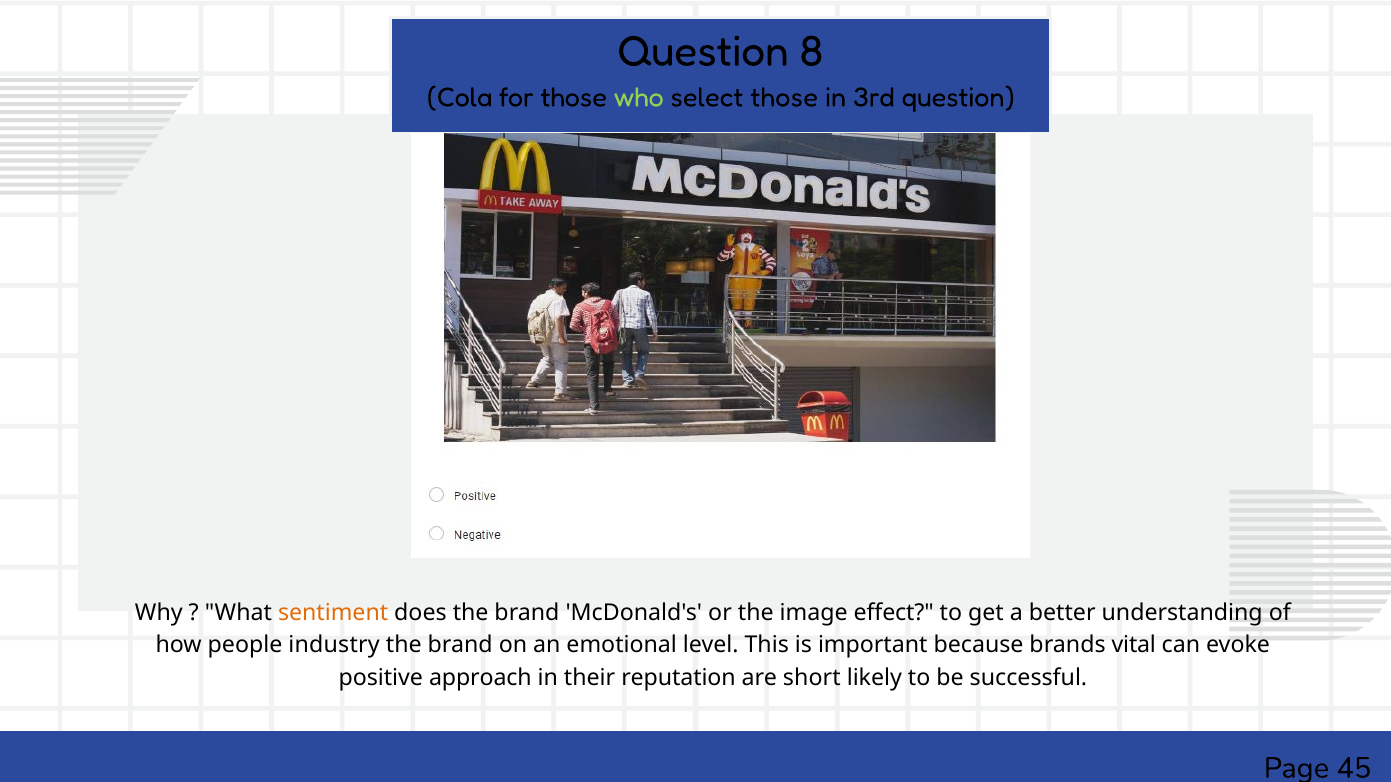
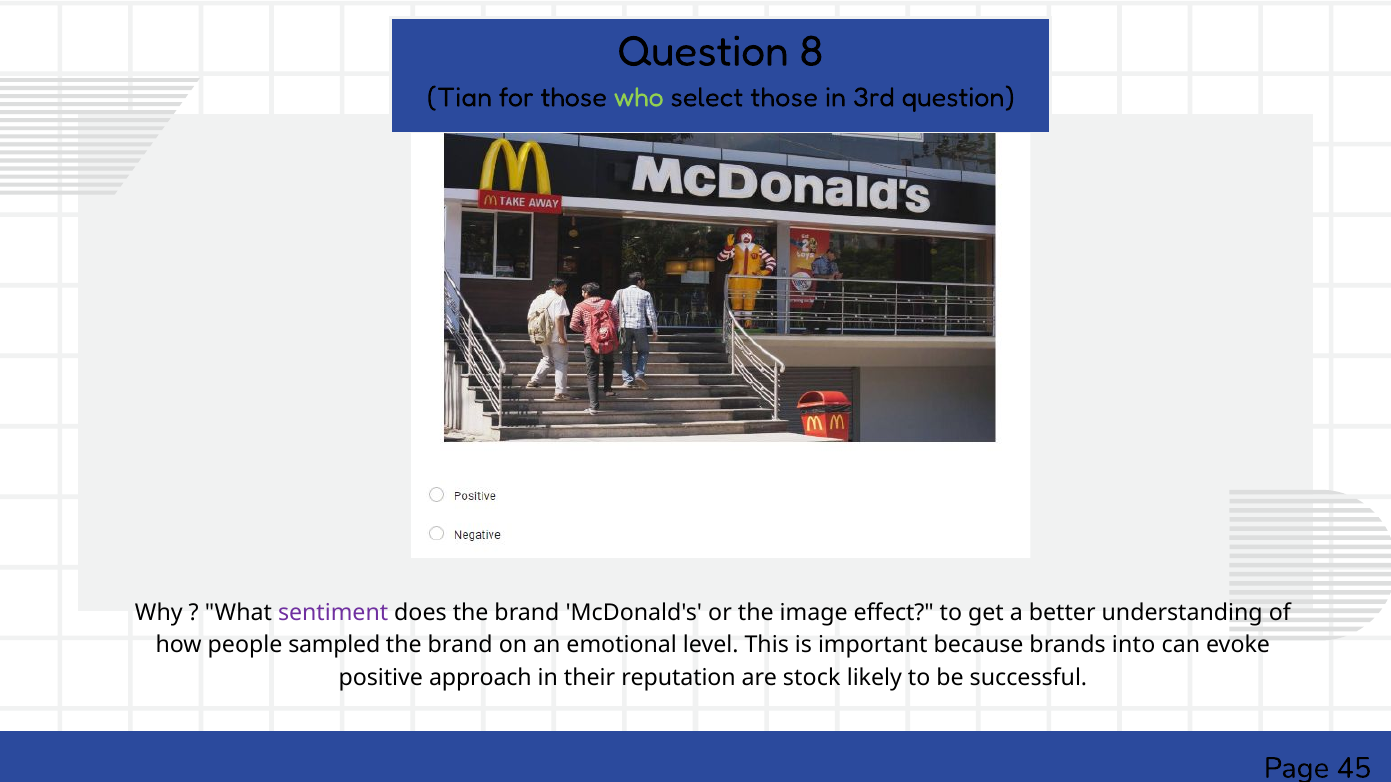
Cola: Cola -> Tian
sentiment colour: orange -> purple
industry: industry -> sampled
vital: vital -> into
short: short -> stock
